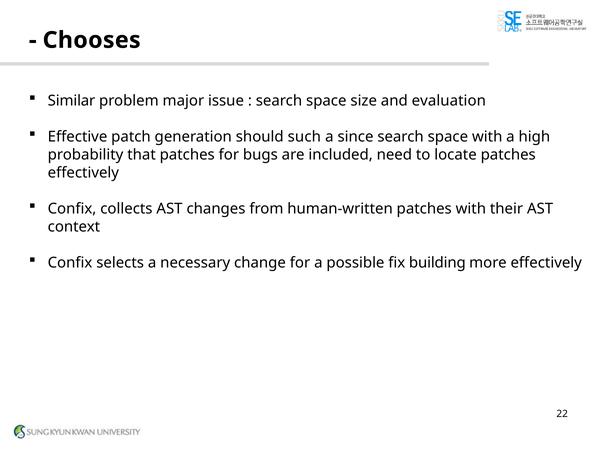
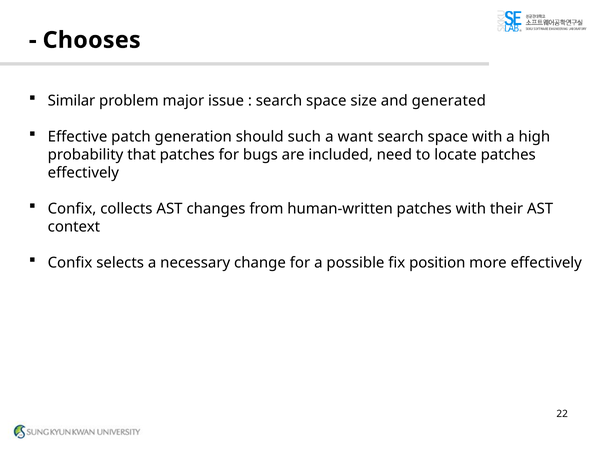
evaluation: evaluation -> generated
since: since -> want
building: building -> position
